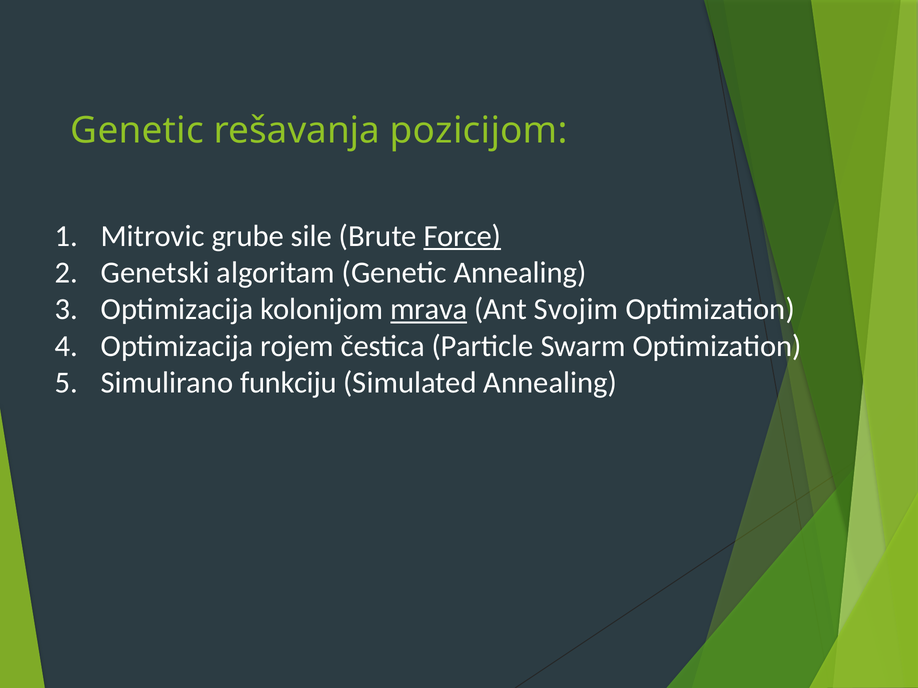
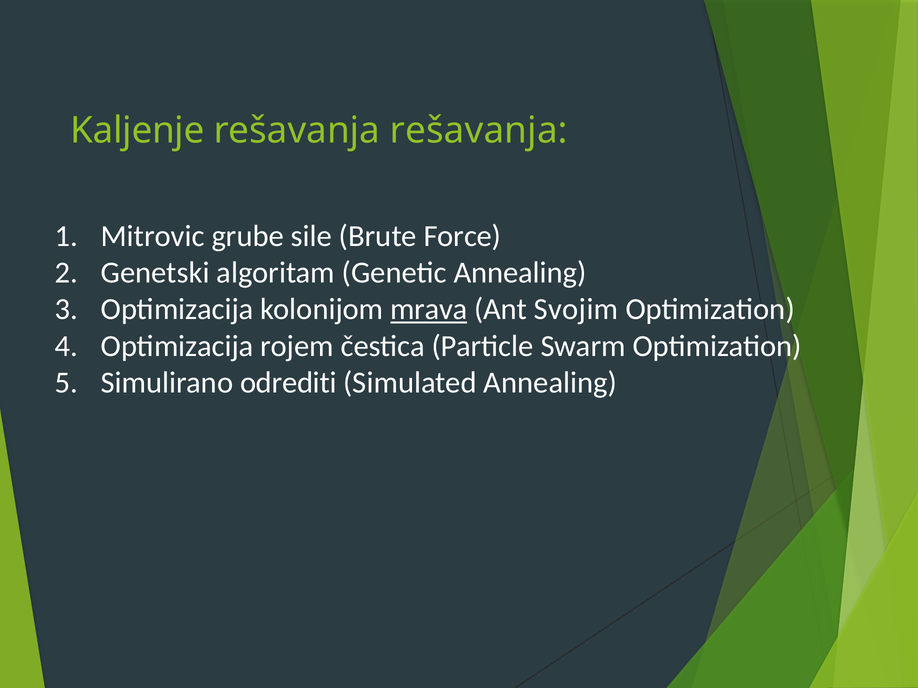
Genetic at (137, 130): Genetic -> Kaljenje
rešavanja pozicijom: pozicijom -> rešavanja
Force underline: present -> none
funkciju: funkciju -> odrediti
